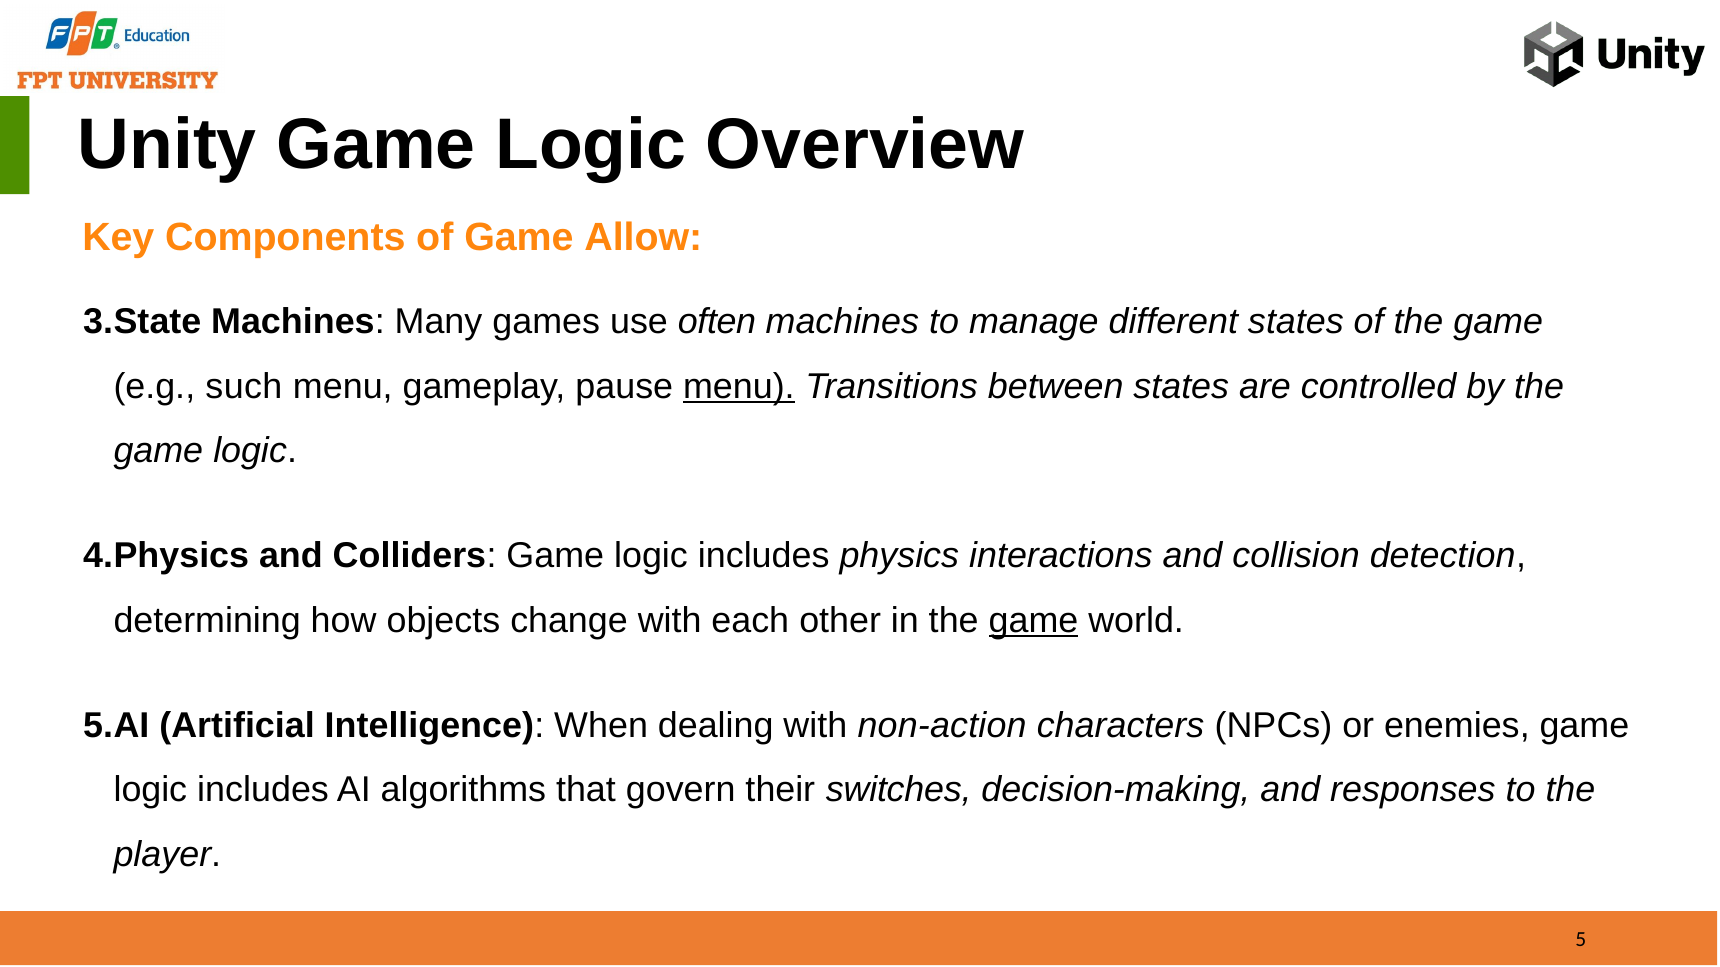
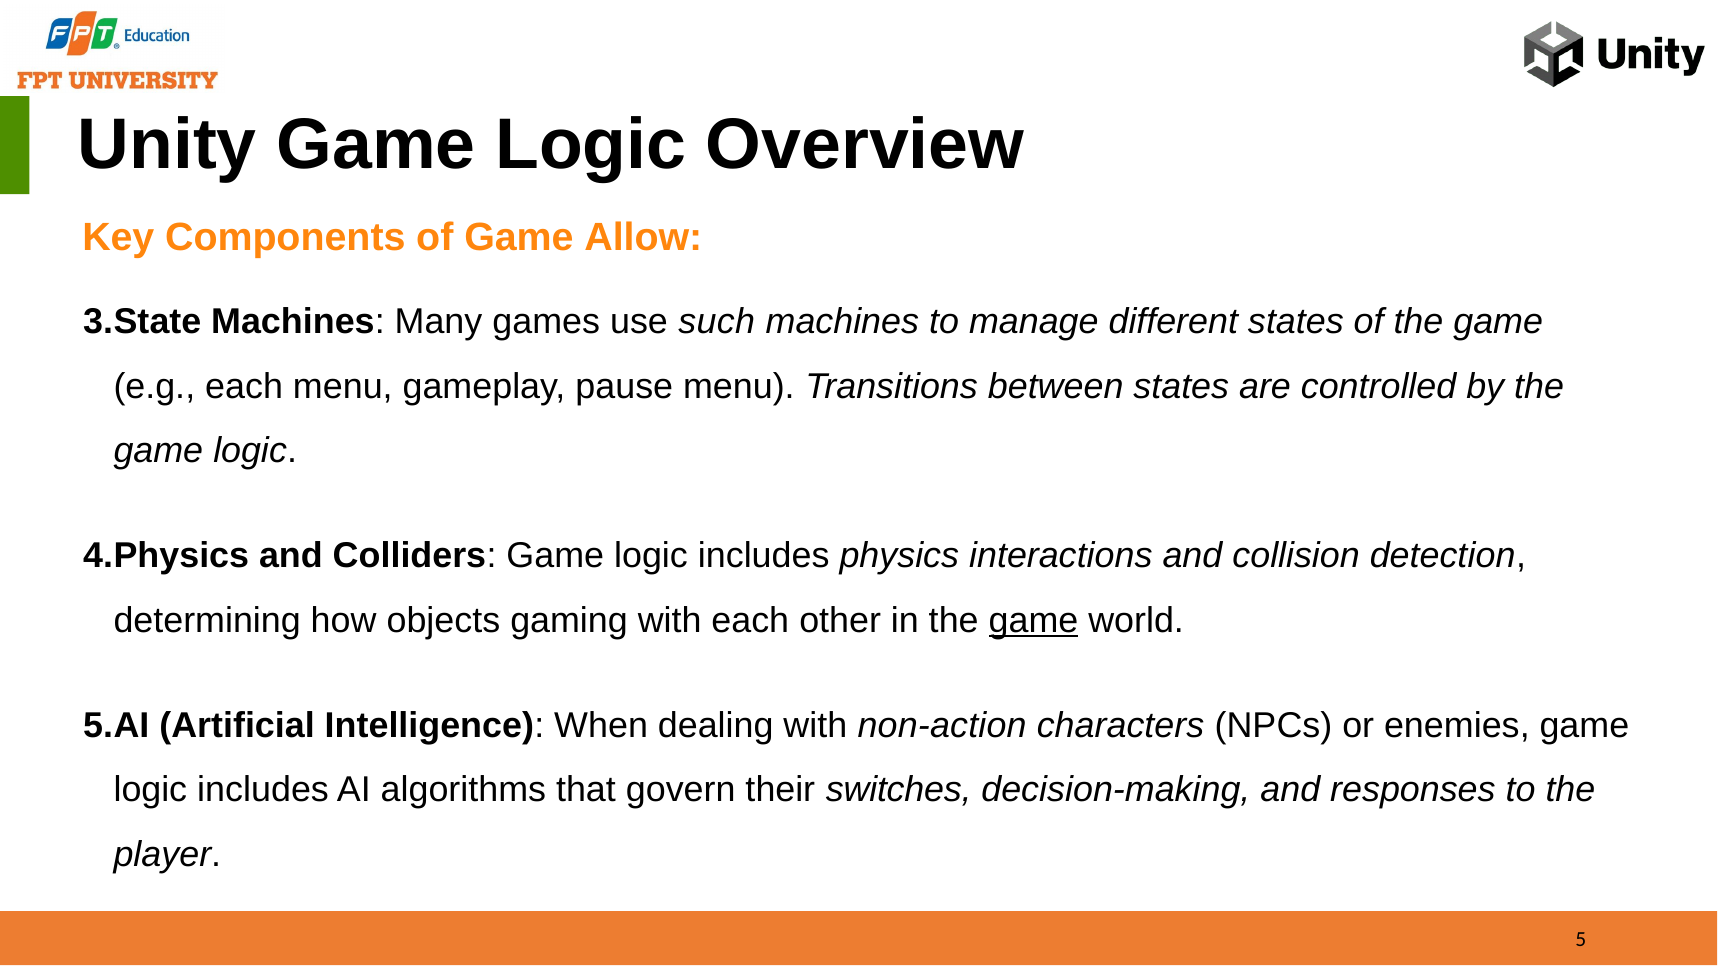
often: often -> such
e.g such: such -> each
menu at (739, 387) underline: present -> none
change: change -> gaming
